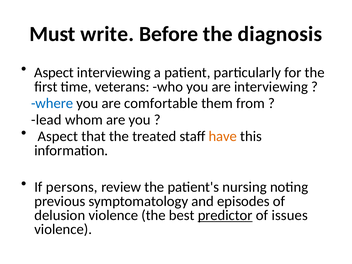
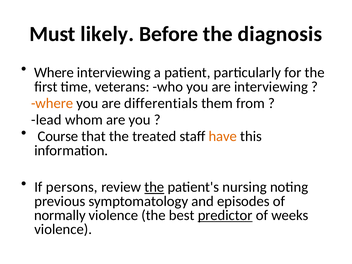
write: write -> likely
Aspect at (54, 73): Aspect -> Where
where at (52, 103) colour: blue -> orange
comfortable: comfortable -> differentials
Aspect at (58, 136): Aspect -> Course
the at (154, 187) underline: none -> present
delusion: delusion -> normally
issues: issues -> weeks
